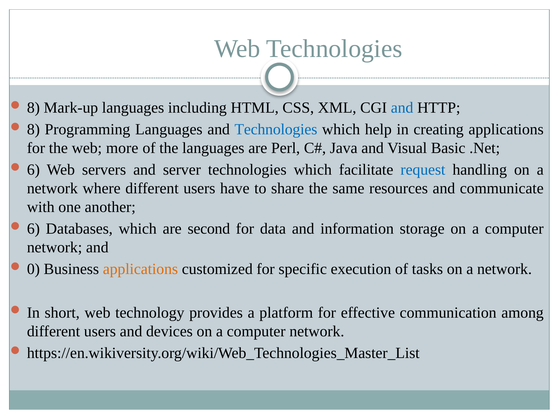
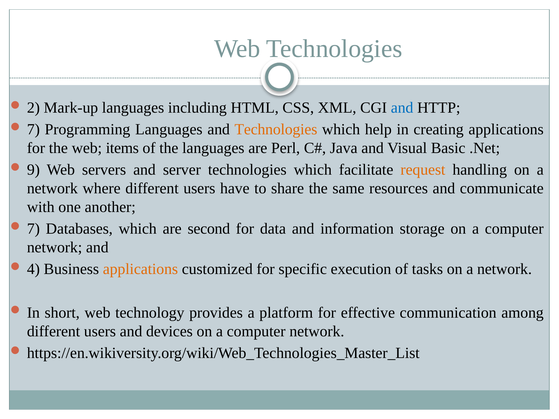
8 at (33, 108): 8 -> 2
8 at (33, 130): 8 -> 7
Technologies at (276, 130) colour: blue -> orange
more: more -> items
6 at (33, 170): 6 -> 9
request colour: blue -> orange
6 at (33, 229): 6 -> 7
0: 0 -> 4
